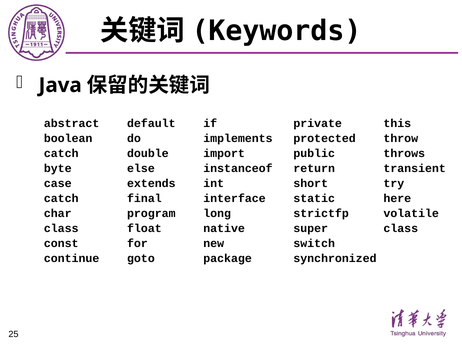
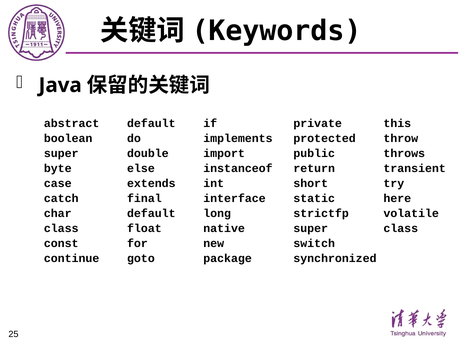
catch at (61, 154): catch -> super
char program: program -> default
